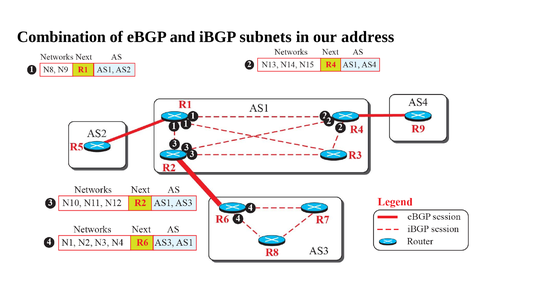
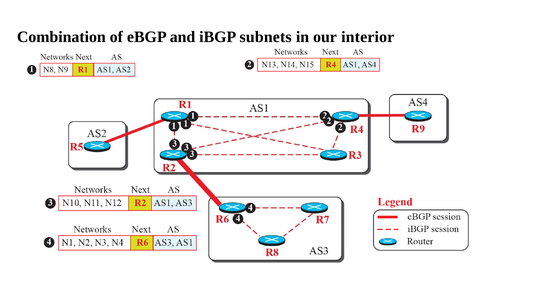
address: address -> interior
